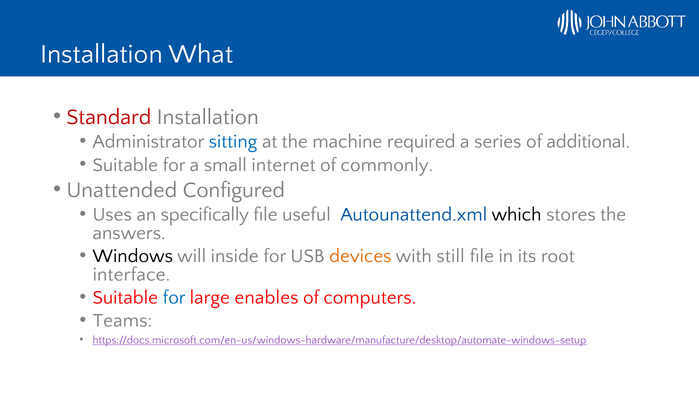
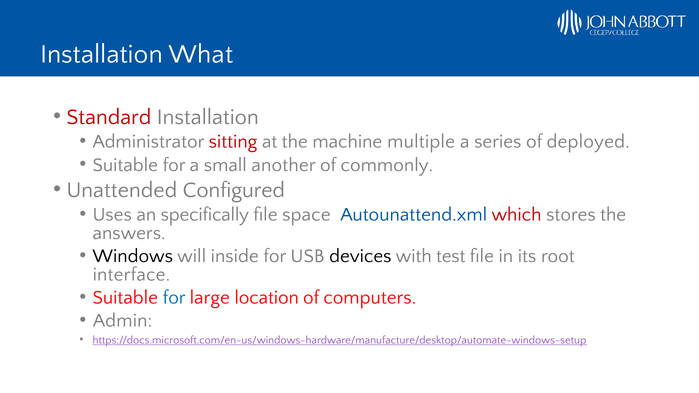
sitting colour: blue -> red
required: required -> multiple
additional: additional -> deployed
internet: internet -> another
useful: useful -> space
which colour: black -> red
devices colour: orange -> black
still: still -> test
enables: enables -> location
Teams: Teams -> Admin
